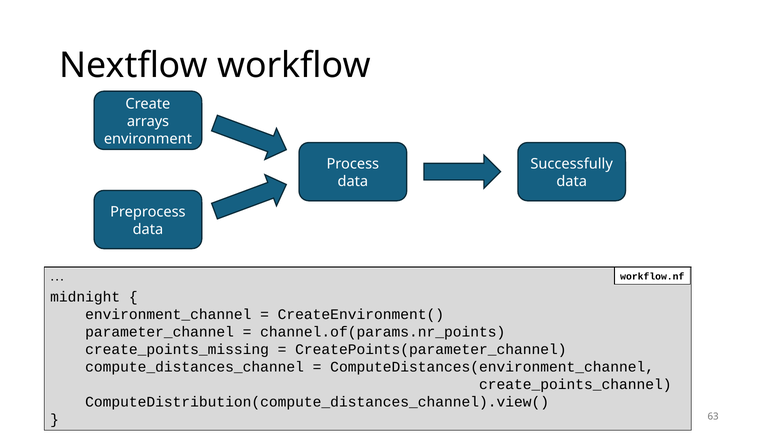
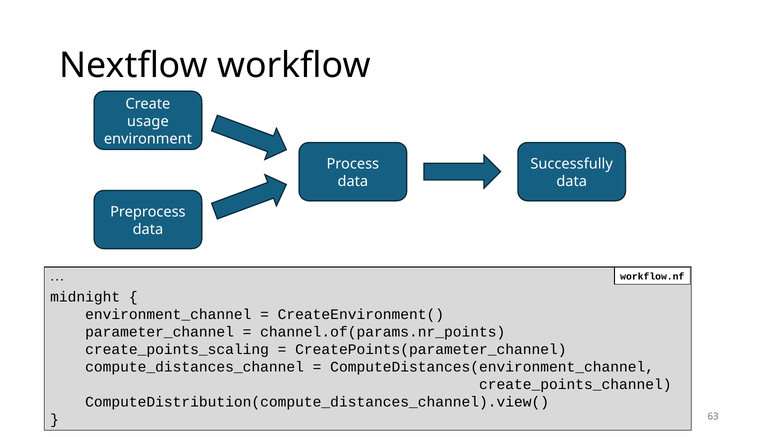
arrays: arrays -> usage
create_points_missing: create_points_missing -> create_points_scaling
